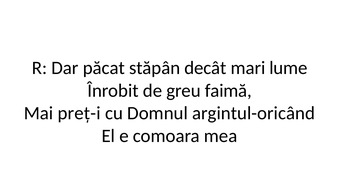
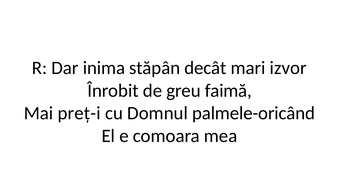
păcat: păcat -> inima
lume: lume -> izvor
argintul-oricând: argintul-oricând -> palmele-oricând
